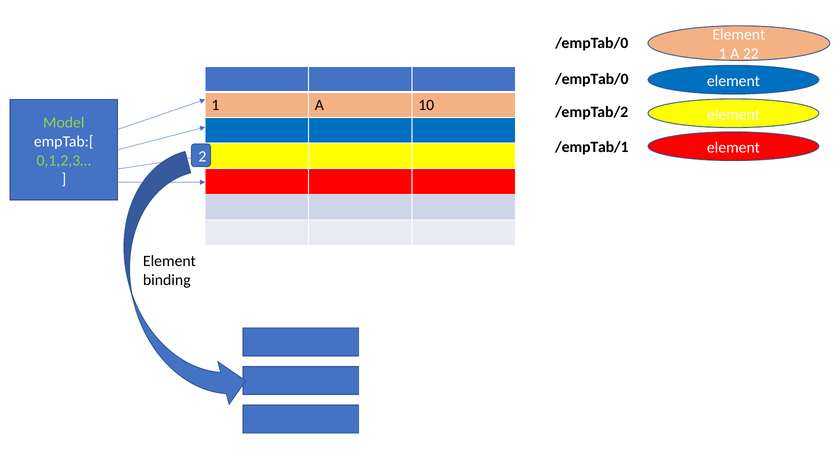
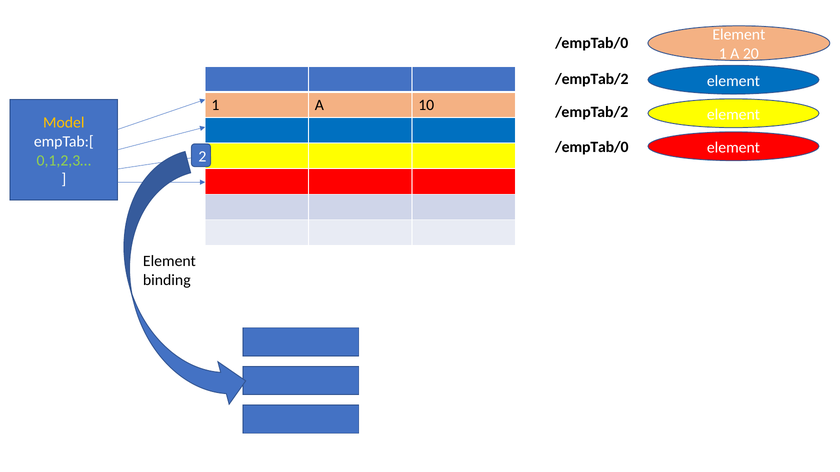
22: 22 -> 20
/empTab/0 at (592, 79): /empTab/0 -> /empTab/2
Model colour: light green -> yellow
/empTab/1 at (592, 147): /empTab/1 -> /empTab/0
